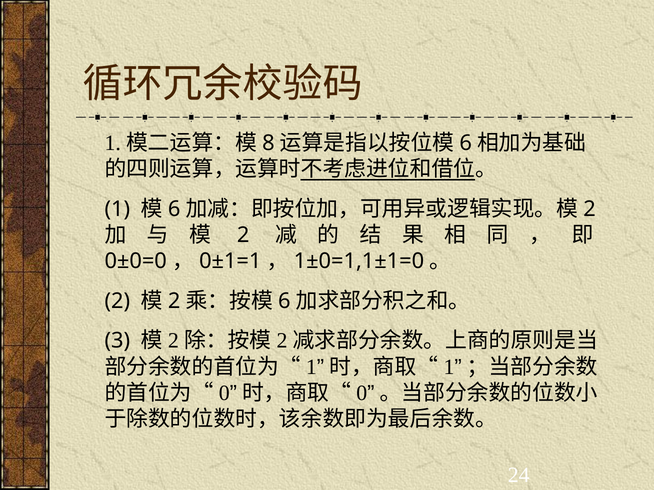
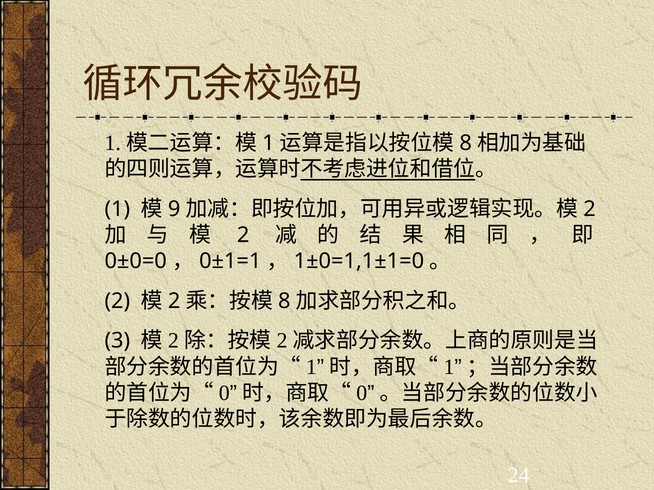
8 at (268, 143): 8 -> 1
6 at (466, 143): 6 -> 8
6 at (174, 209): 6 -> 9
6 at (284, 301): 6 -> 8
